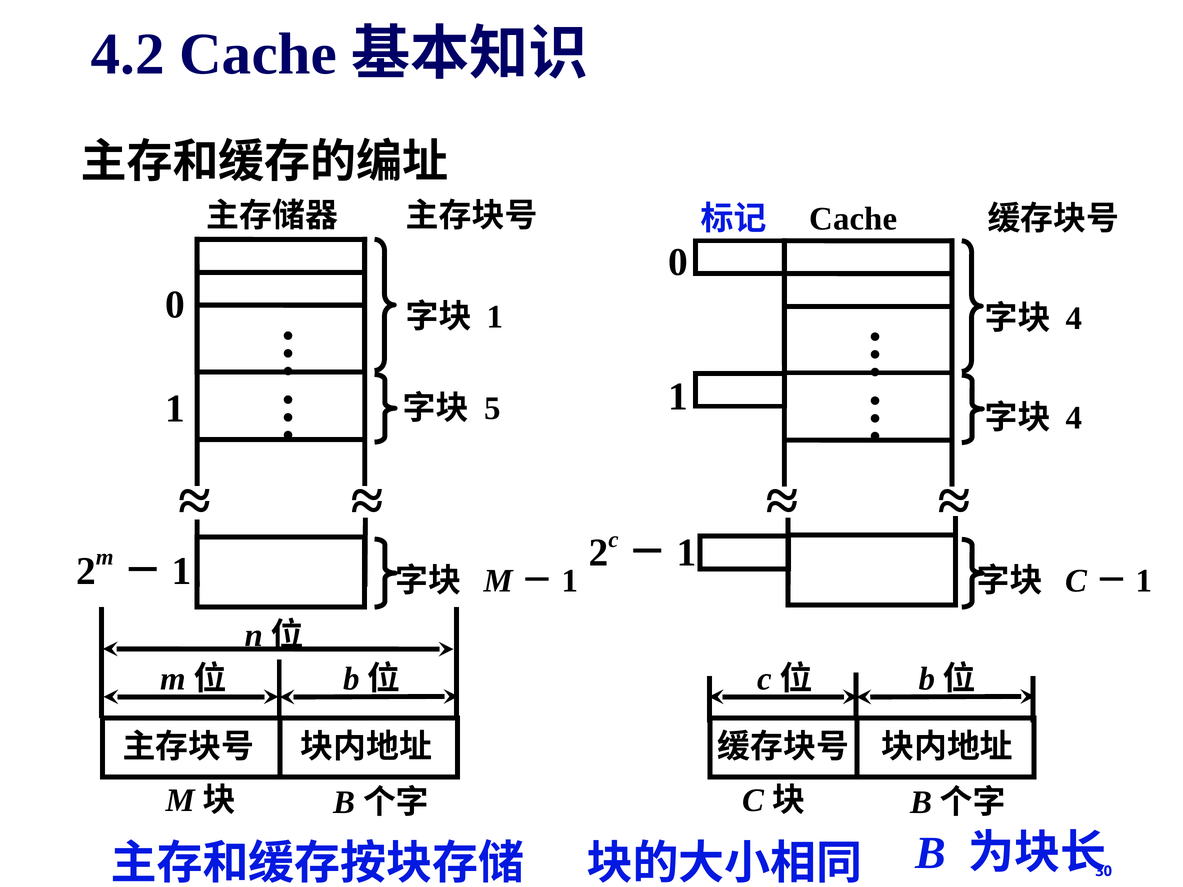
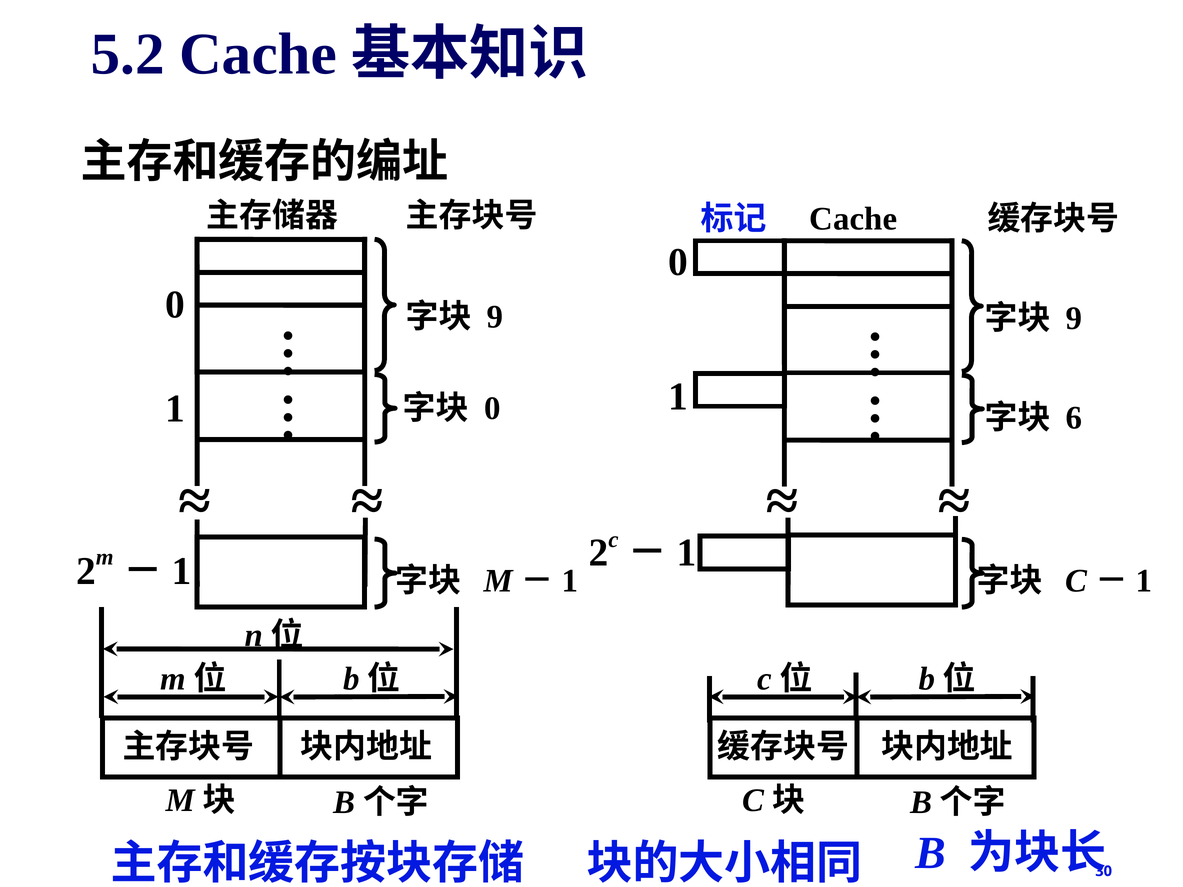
4.2: 4.2 -> 5.2
1 at (495, 317): 1 -> 9
4 at (1074, 318): 4 -> 9
5 at (492, 408): 5 -> 0
4 at (1074, 418): 4 -> 6
